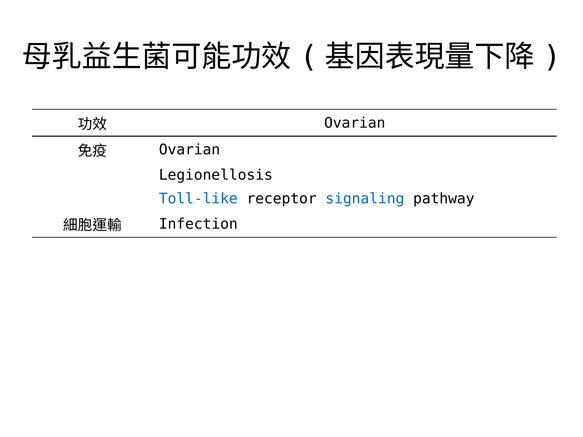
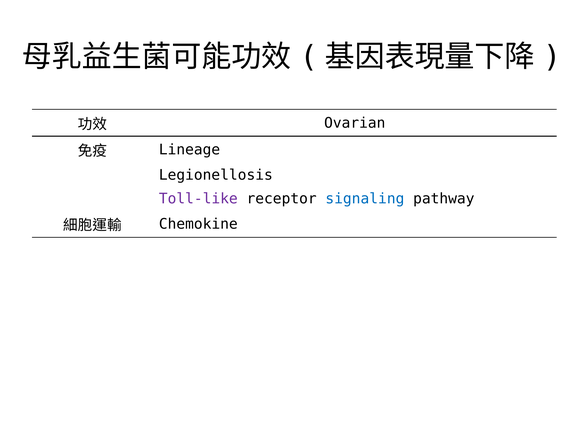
Ovarian at (190, 150): Ovarian -> Lineage
Toll-like colour: blue -> purple
Infection: Infection -> Chemokine
